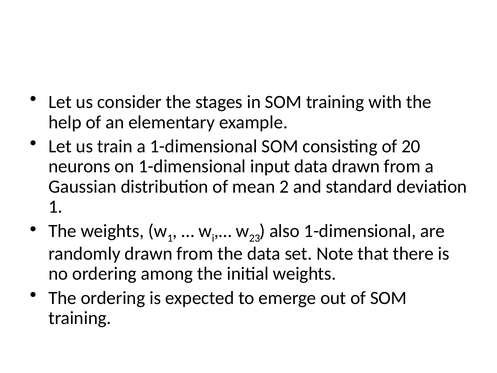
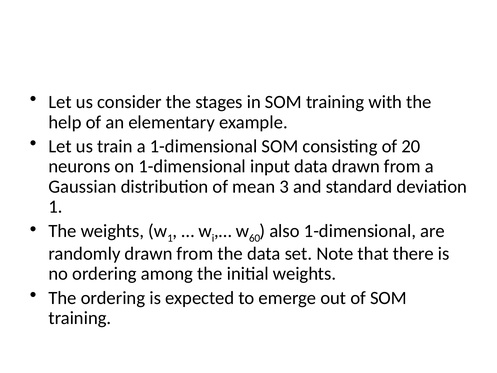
2: 2 -> 3
23: 23 -> 60
